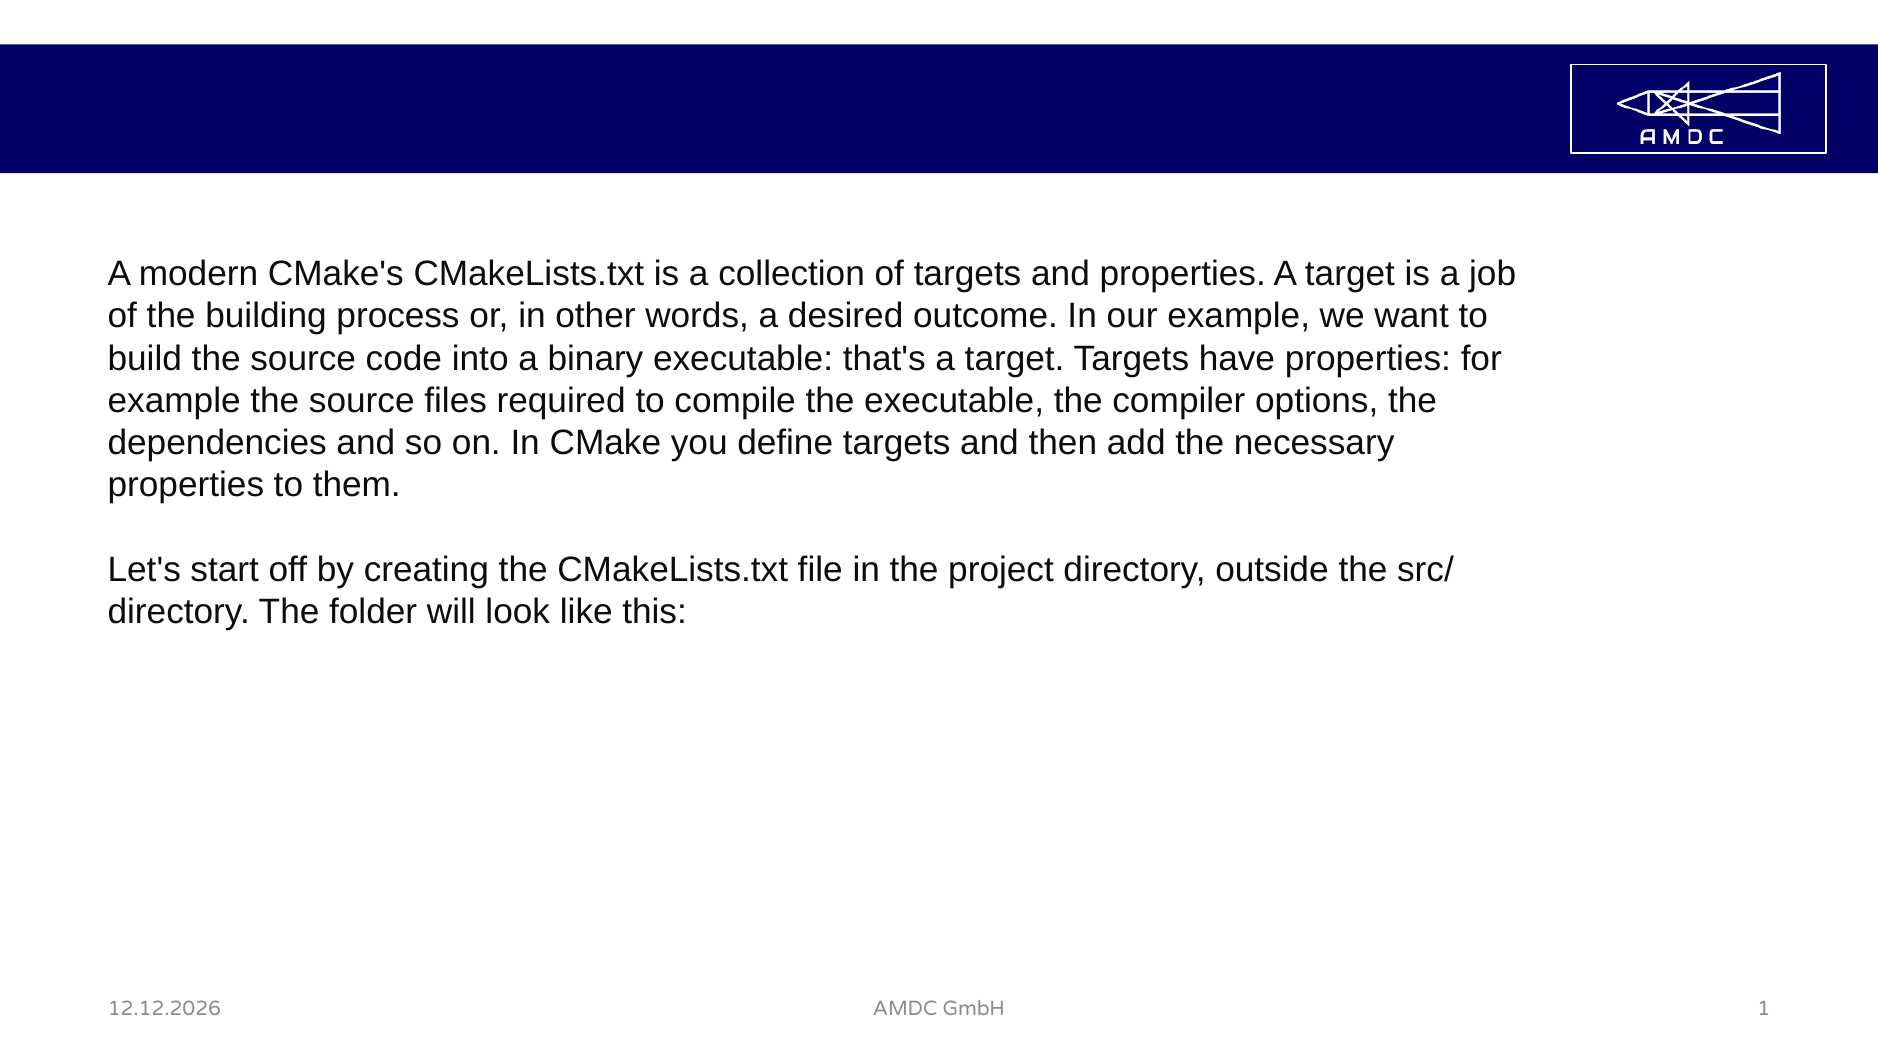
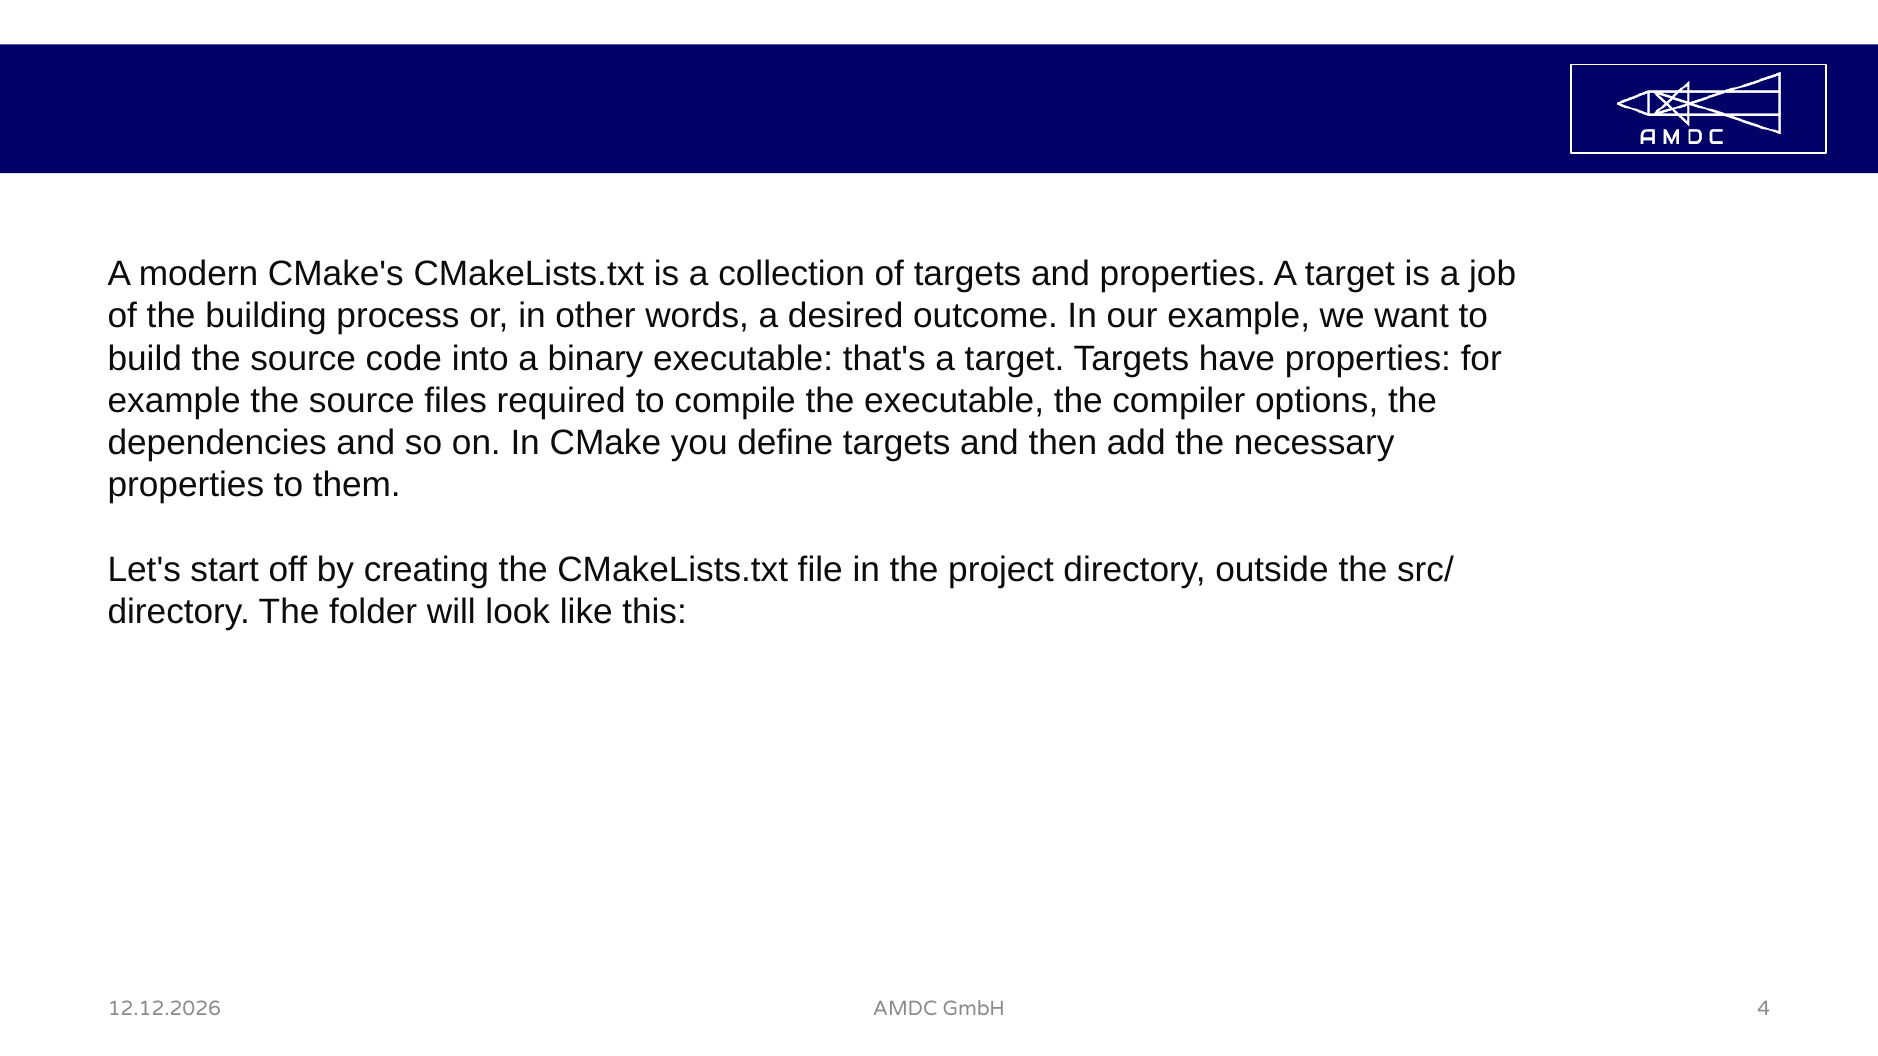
1: 1 -> 4
